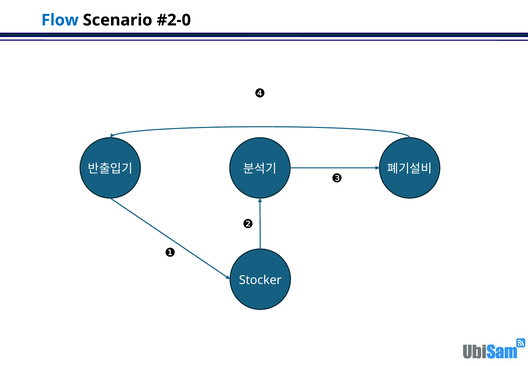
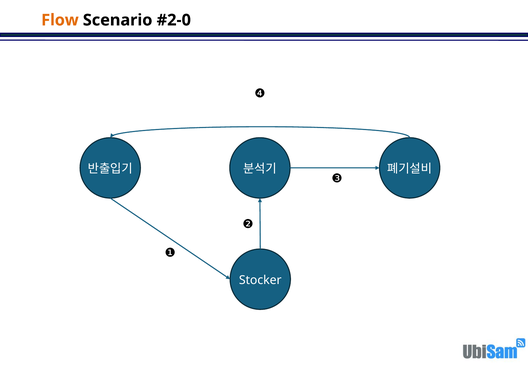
Flow colour: blue -> orange
